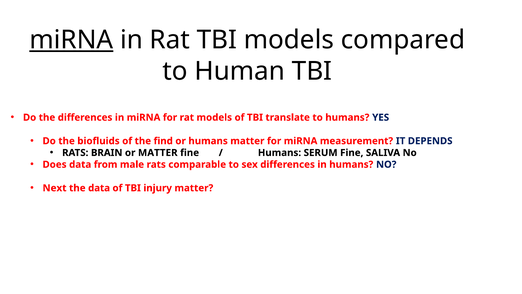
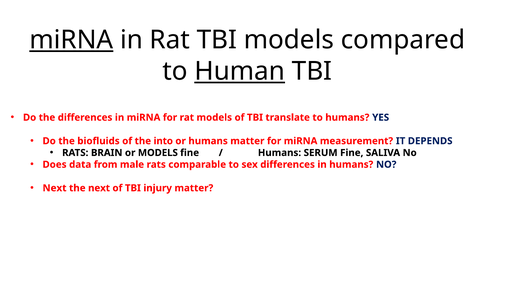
Human underline: none -> present
find: find -> into
or MATTER: MATTER -> MODELS
the data: data -> next
